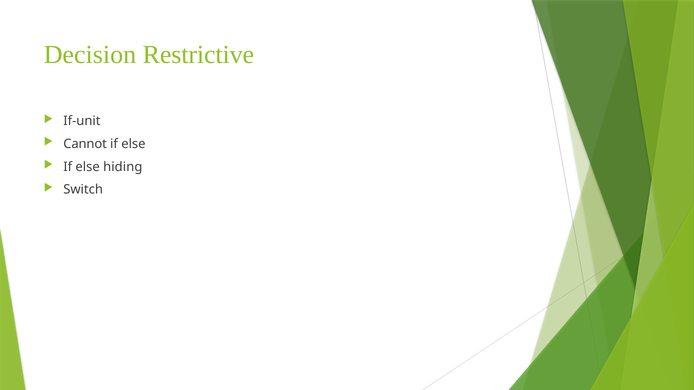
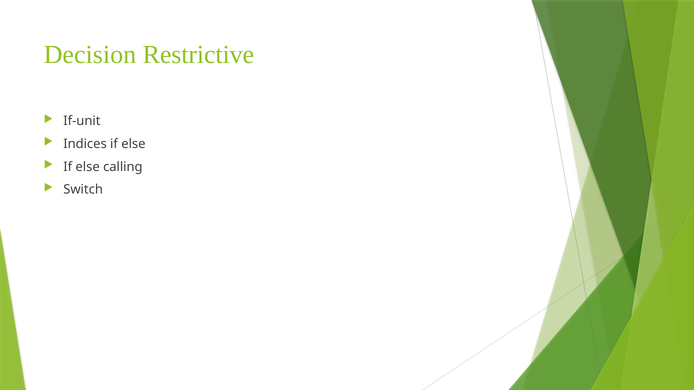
Cannot: Cannot -> Indices
hiding: hiding -> calling
